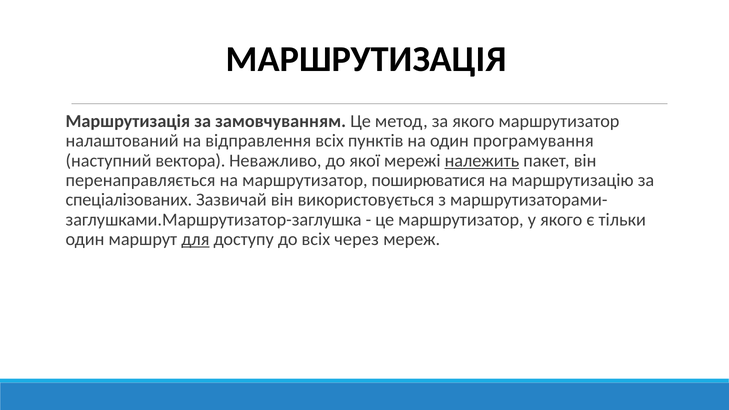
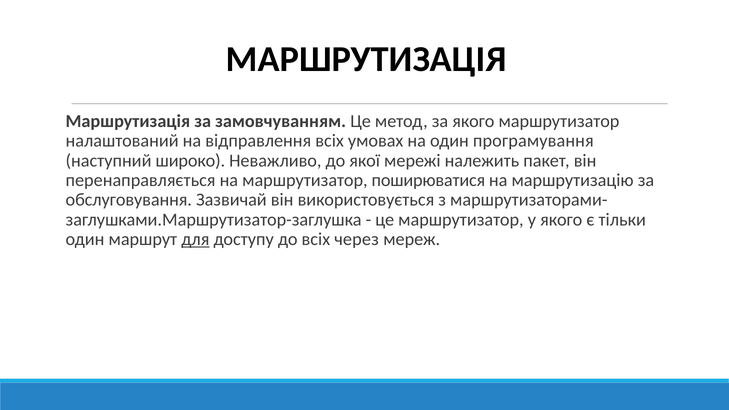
пунктів: пунктів -> умовах
вектора: вектора -> широко
належить underline: present -> none
спеціалізованих: спеціалізованих -> обслуговування
